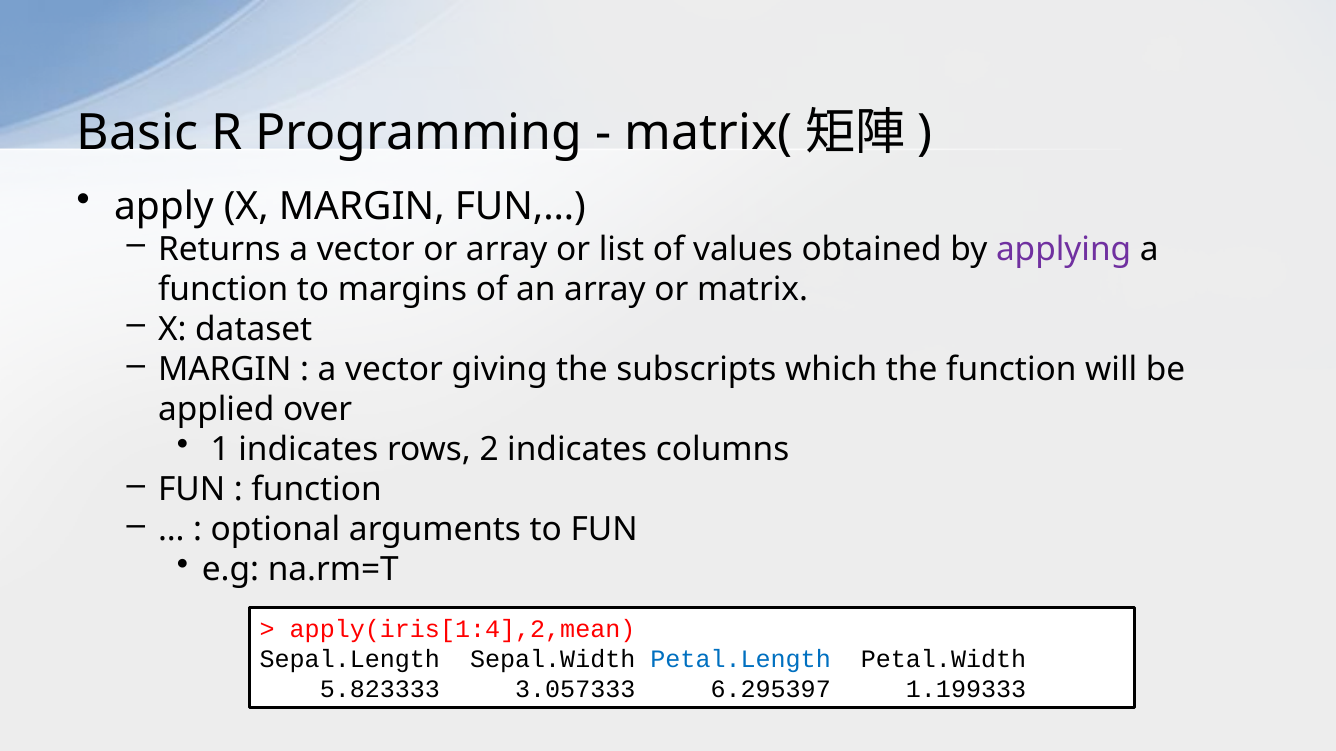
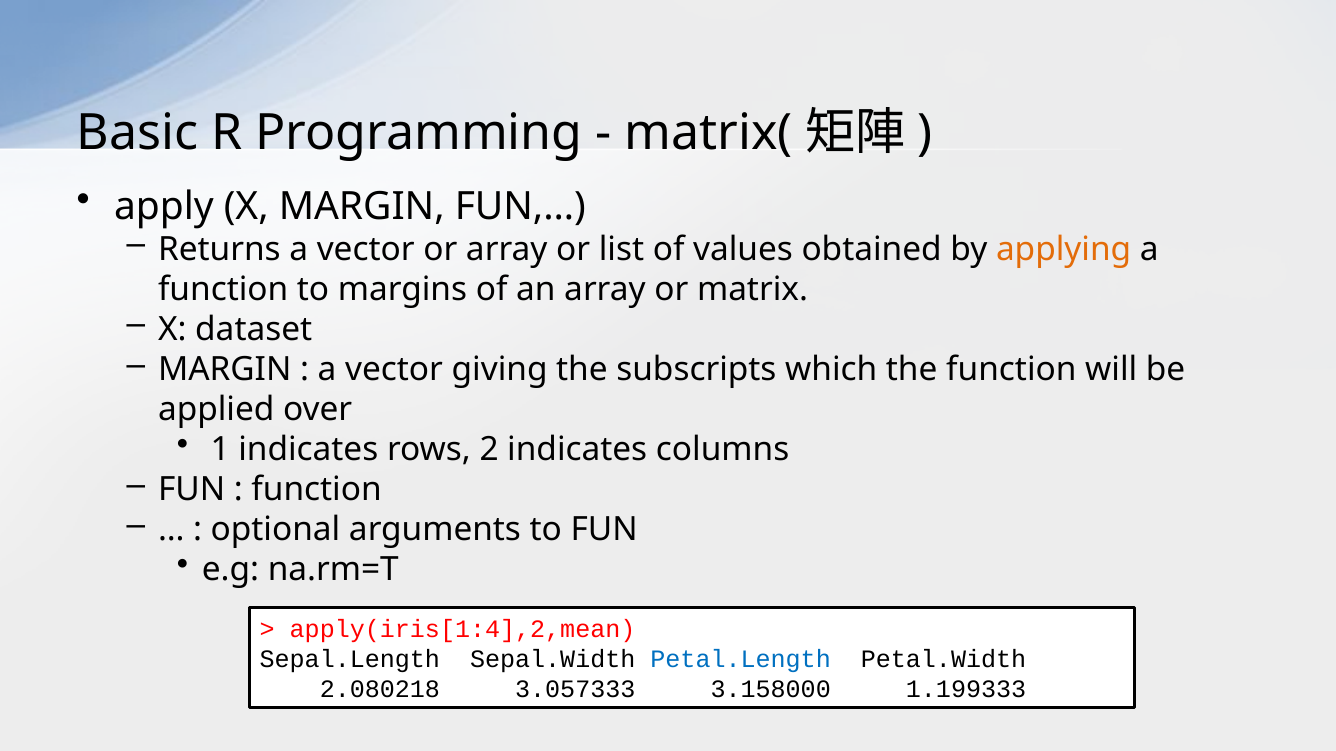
applying colour: purple -> orange
5.823333: 5.823333 -> 2.080218
6.295397: 6.295397 -> 3.158000
